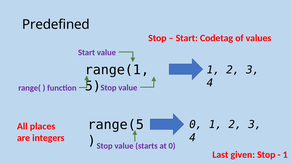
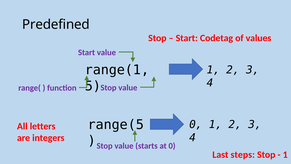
places: places -> letters
given: given -> steps
